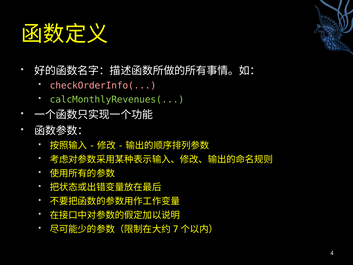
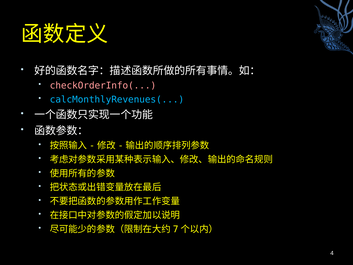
calcMonthlyRevenues( colour: light green -> light blue
